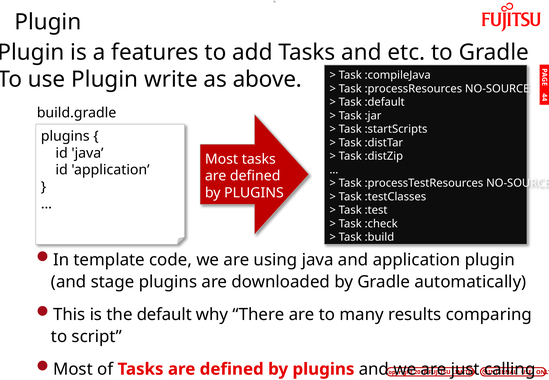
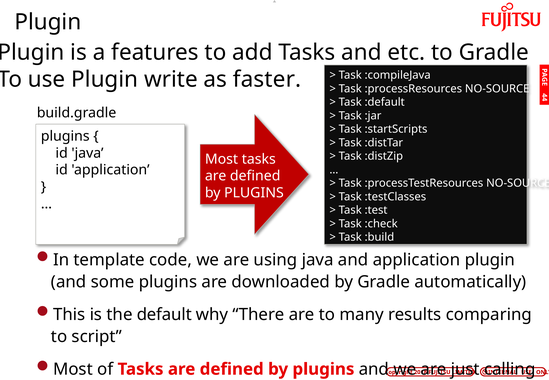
above: above -> faster
stage: stage -> some
